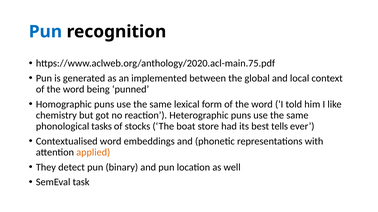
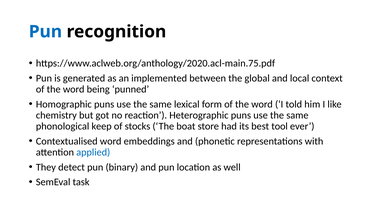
tasks: tasks -> keep
tells: tells -> tool
applied colour: orange -> blue
